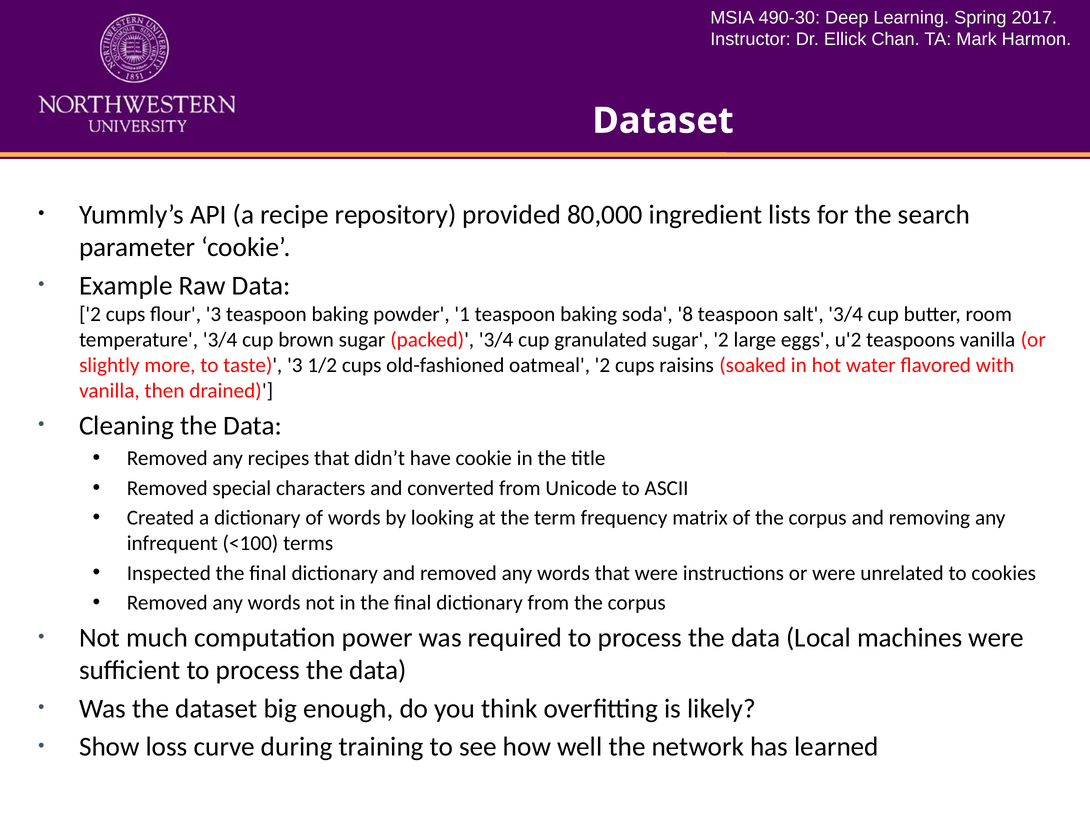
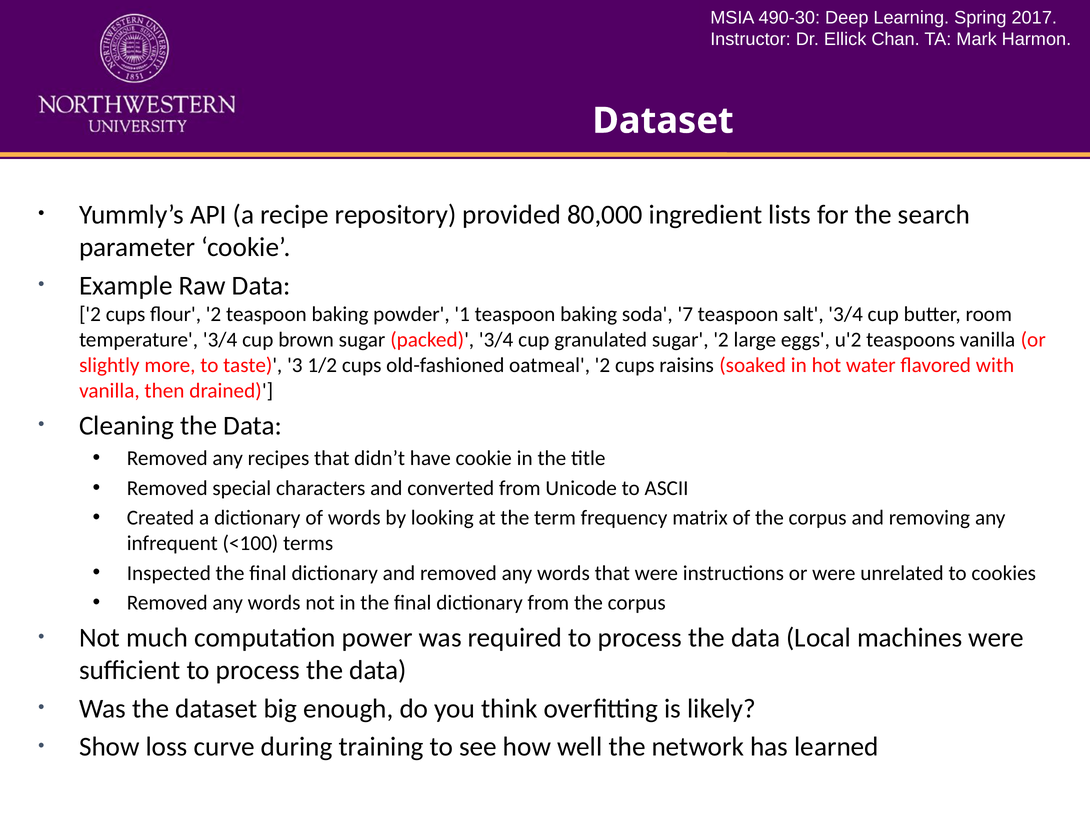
flour 3: 3 -> 2
8: 8 -> 7
